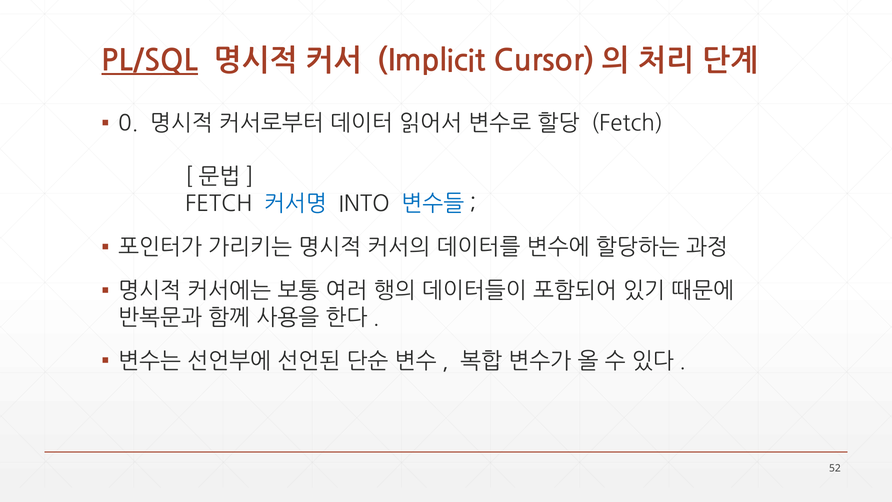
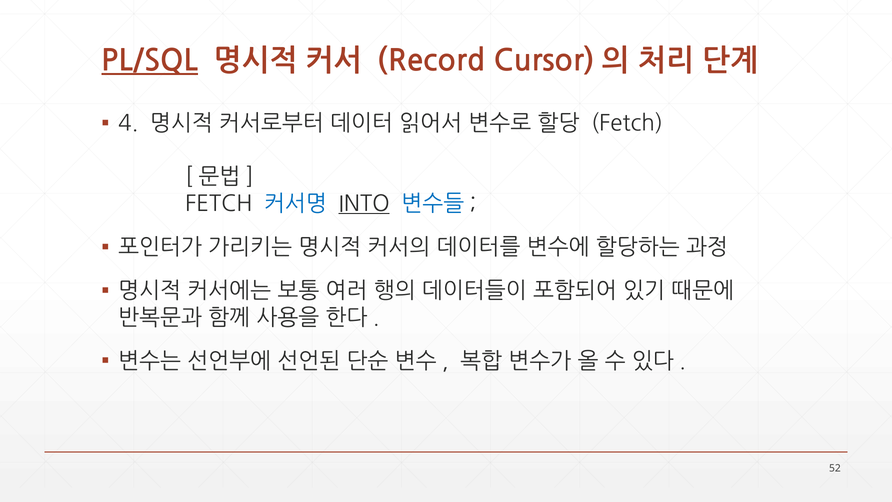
Implicit: Implicit -> Record
0: 0 -> 4
INTO underline: none -> present
